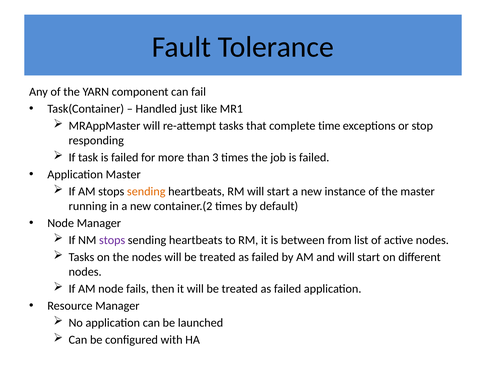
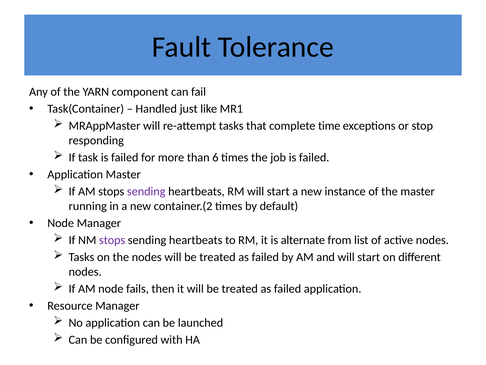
3: 3 -> 6
sending at (146, 191) colour: orange -> purple
between: between -> alternate
